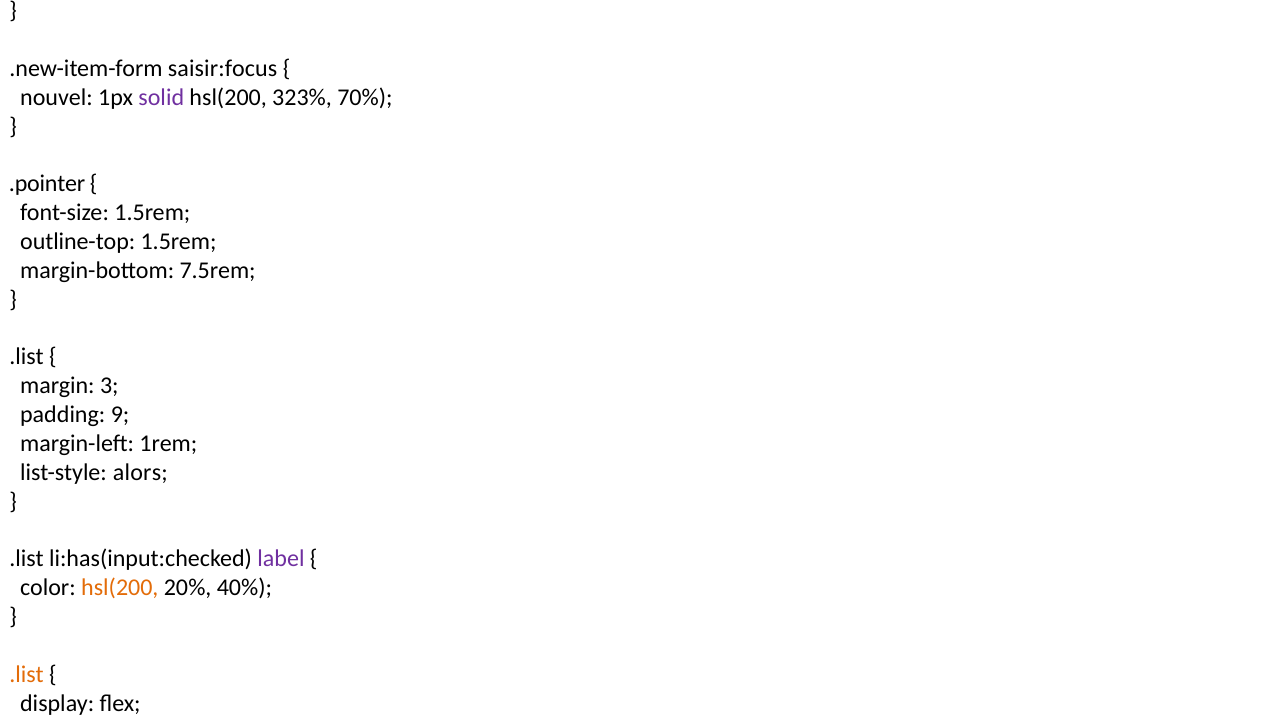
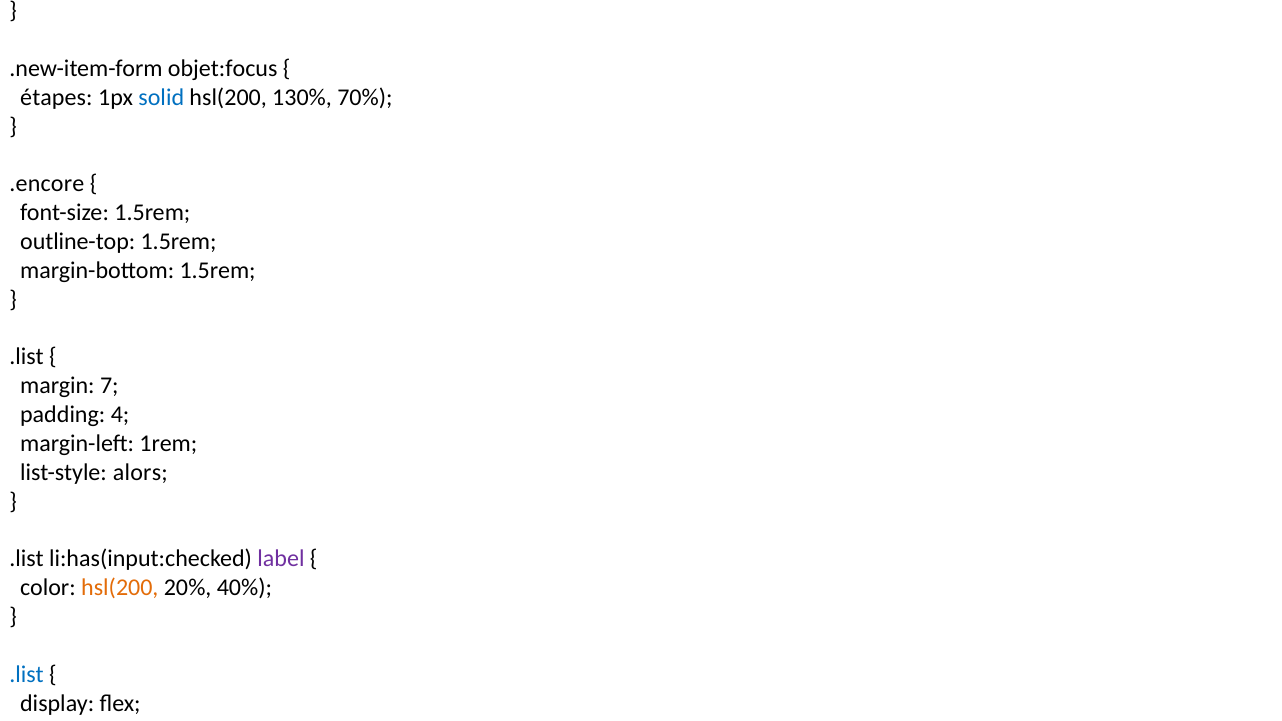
saisir:focus: saisir:focus -> objet:focus
nouvel: nouvel -> étapes
solid at (161, 97) colour: purple -> blue
323%: 323% -> 130%
.pointer: .pointer -> .encore
margin-bottom 7.5rem: 7.5rem -> 1.5rem
3: 3 -> 7
9: 9 -> 4
.list at (27, 674) colour: orange -> blue
